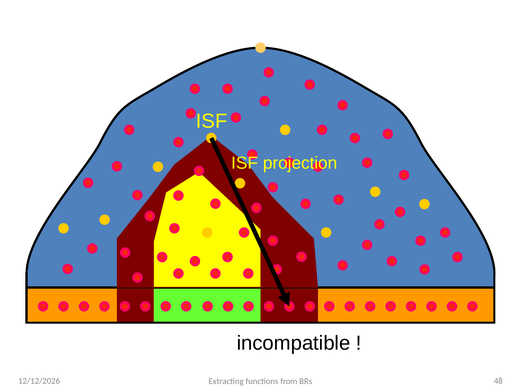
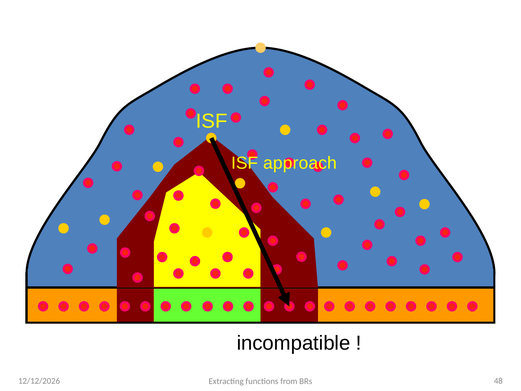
projection: projection -> approach
